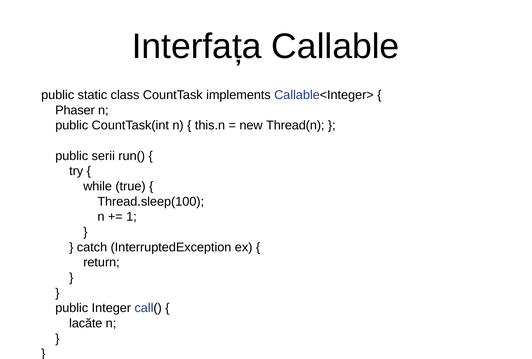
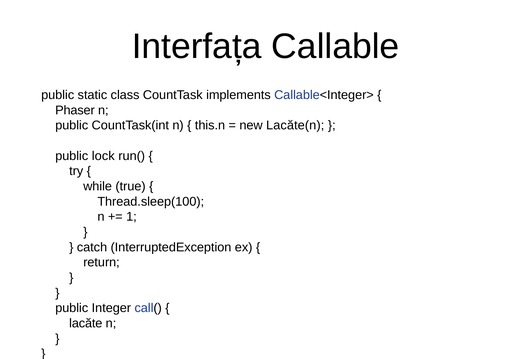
Thread(n: Thread(n -> Lacăte(n
serii: serii -> lock
